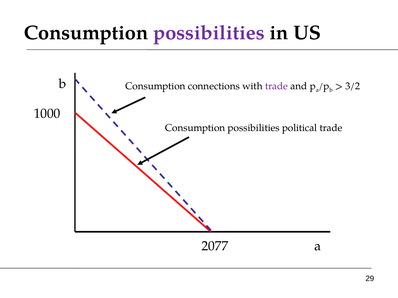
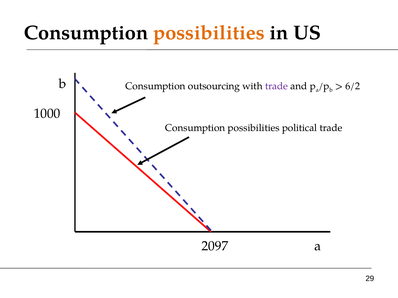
possibilities at (209, 33) colour: purple -> orange
connections: connections -> outsourcing
3/2: 3/2 -> 6/2
2077: 2077 -> 2097
